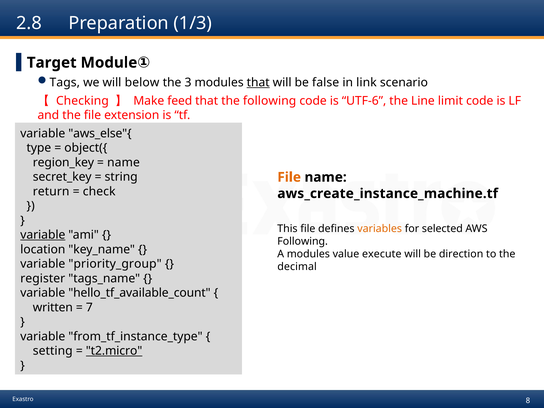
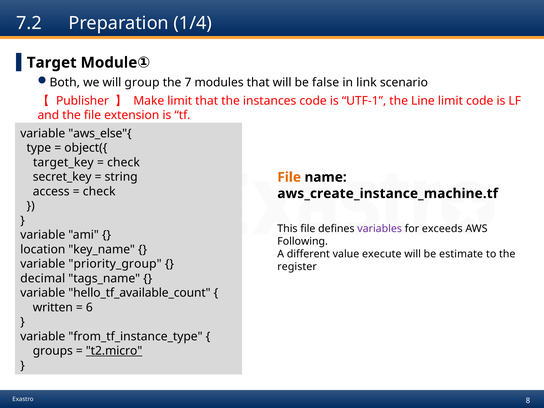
2.8: 2.8 -> 7.2
1/3: 1/3 -> 1/4
Tags: Tags -> Both
below: below -> group
3: 3 -> 7
that at (258, 82) underline: present -> none
Checking: Checking -> Publisher
Make feed: feed -> limit
the following: following -> instances
UTF-6: UTF-6 -> UTF-1
region_key: region_key -> target_key
name at (123, 162): name -> check
return: return -> access
variables colour: orange -> purple
selected: selected -> exceeds
variable at (43, 235) underline: present -> none
A modules: modules -> different
direction: direction -> estimate
decimal: decimal -> register
register: register -> decimal
7: 7 -> 6
setting: setting -> groups
